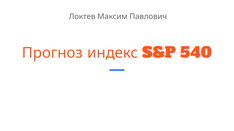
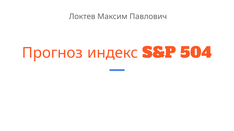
540: 540 -> 504
